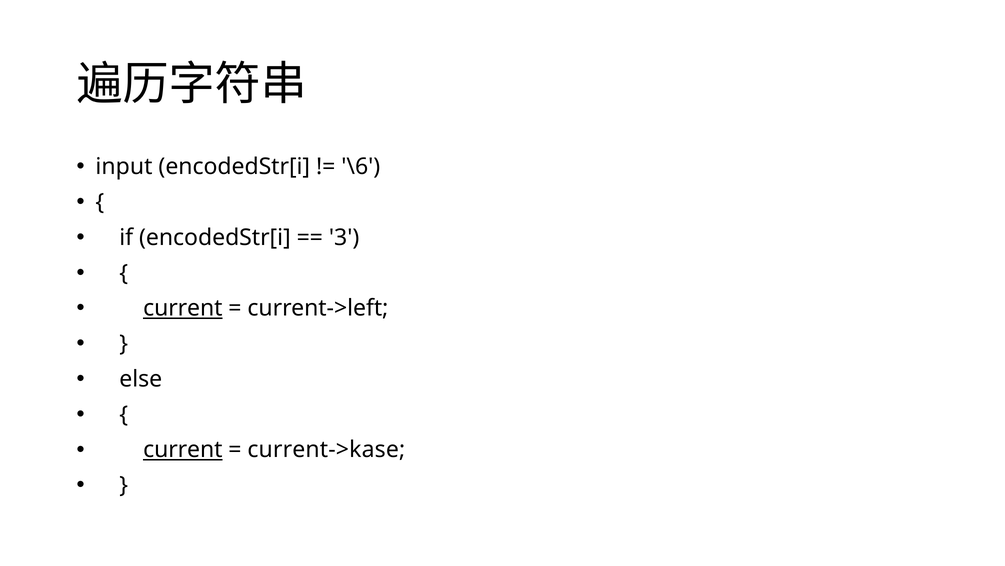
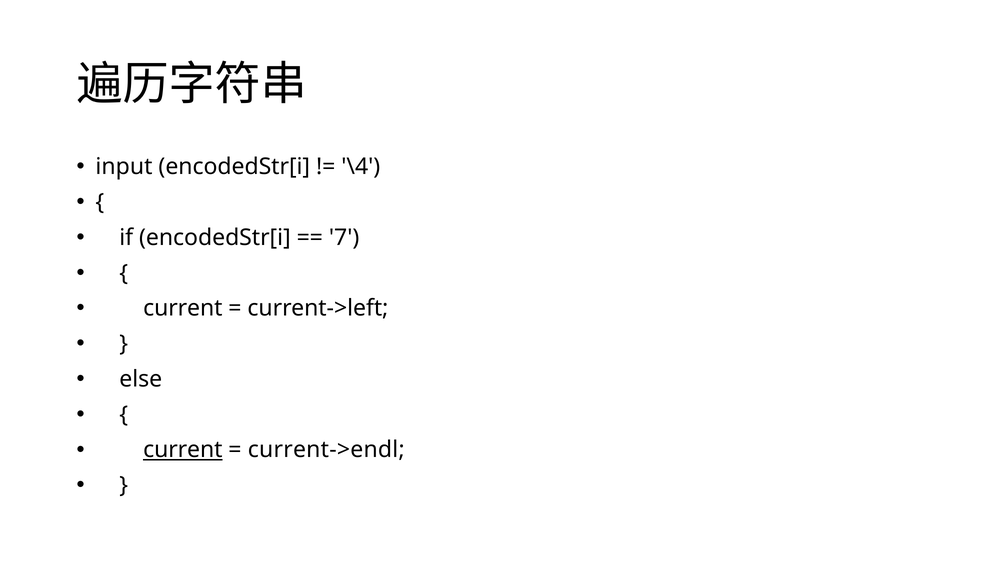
\6: \6 -> \4
3: 3 -> 7
current at (183, 308) underline: present -> none
current->kase: current->kase -> current->endl
